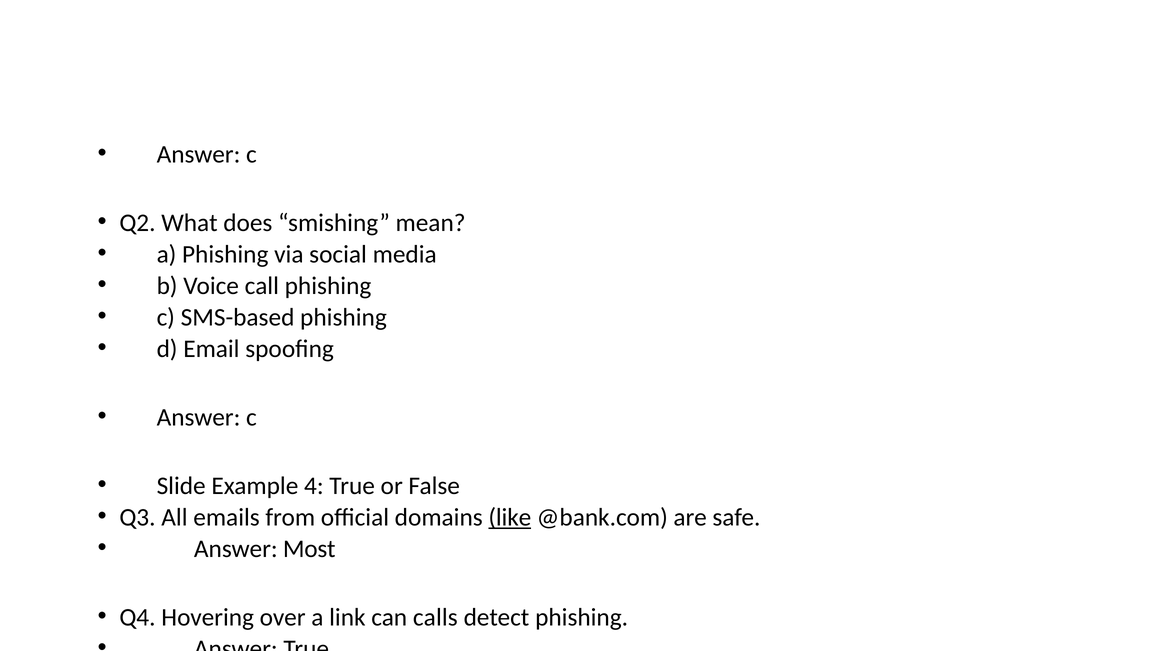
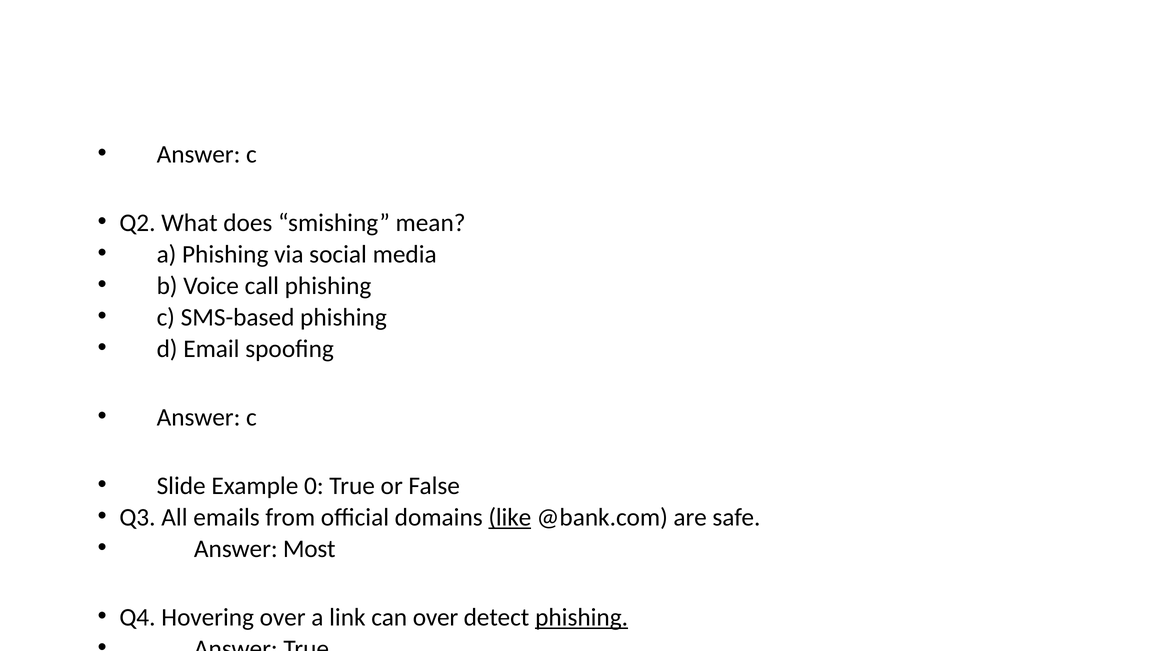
4: 4 -> 0
can calls: calls -> over
phishing at (582, 618) underline: none -> present
